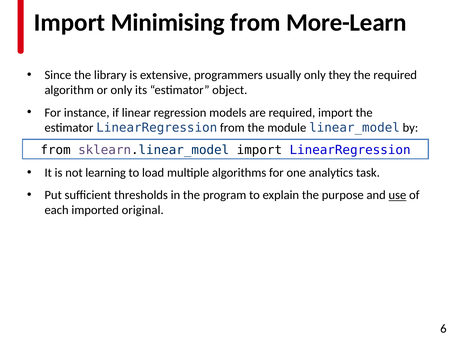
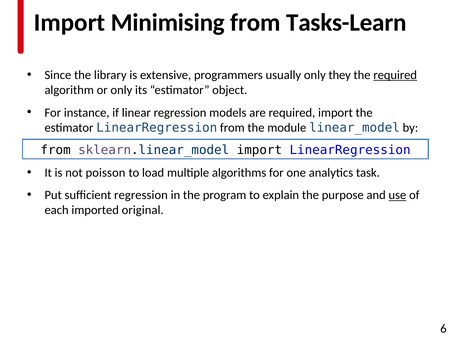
More-Learn: More-Learn -> Tasks-Learn
required at (395, 75) underline: none -> present
learning: learning -> poisson
sufficient thresholds: thresholds -> regression
